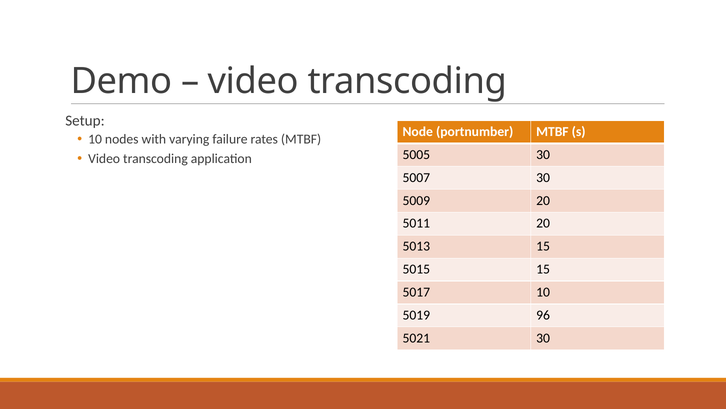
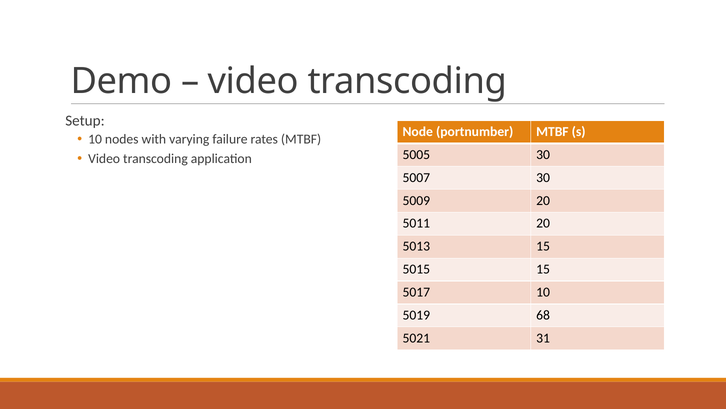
96: 96 -> 68
5021 30: 30 -> 31
